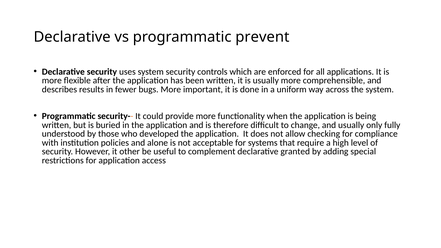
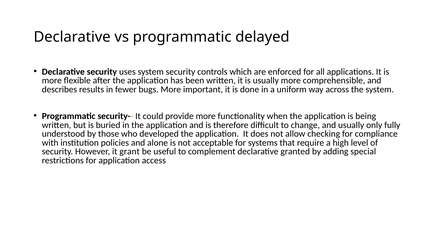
prevent: prevent -> delayed
other: other -> grant
